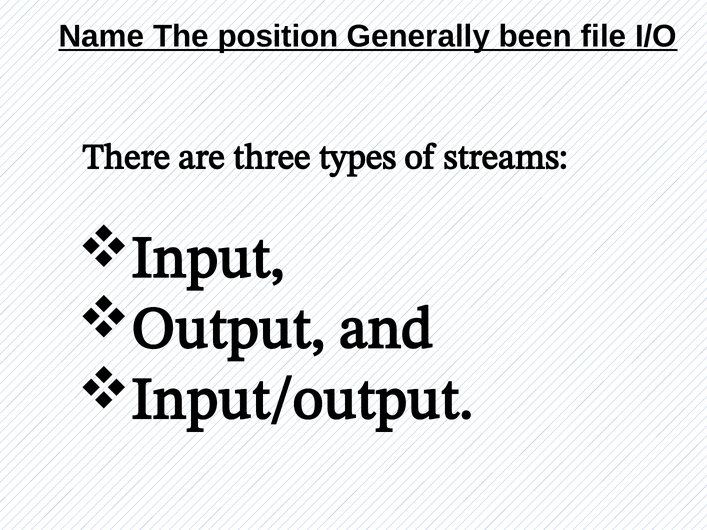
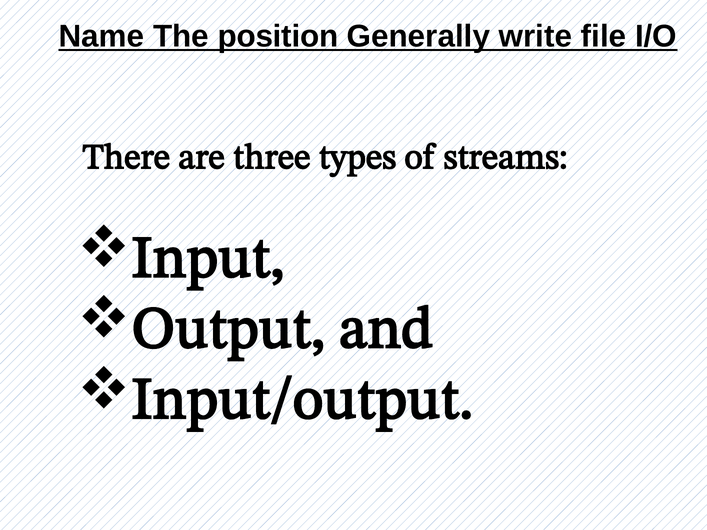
been: been -> write
